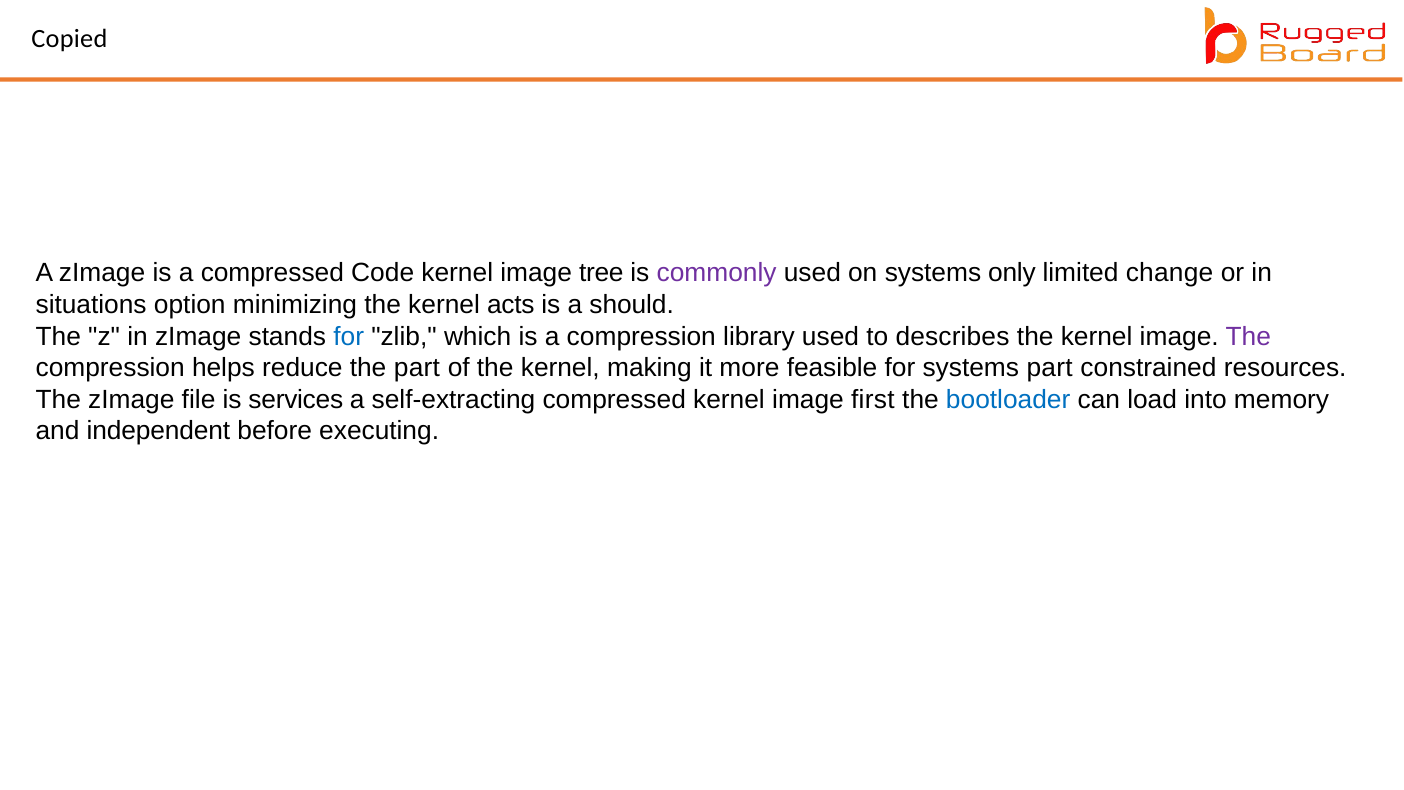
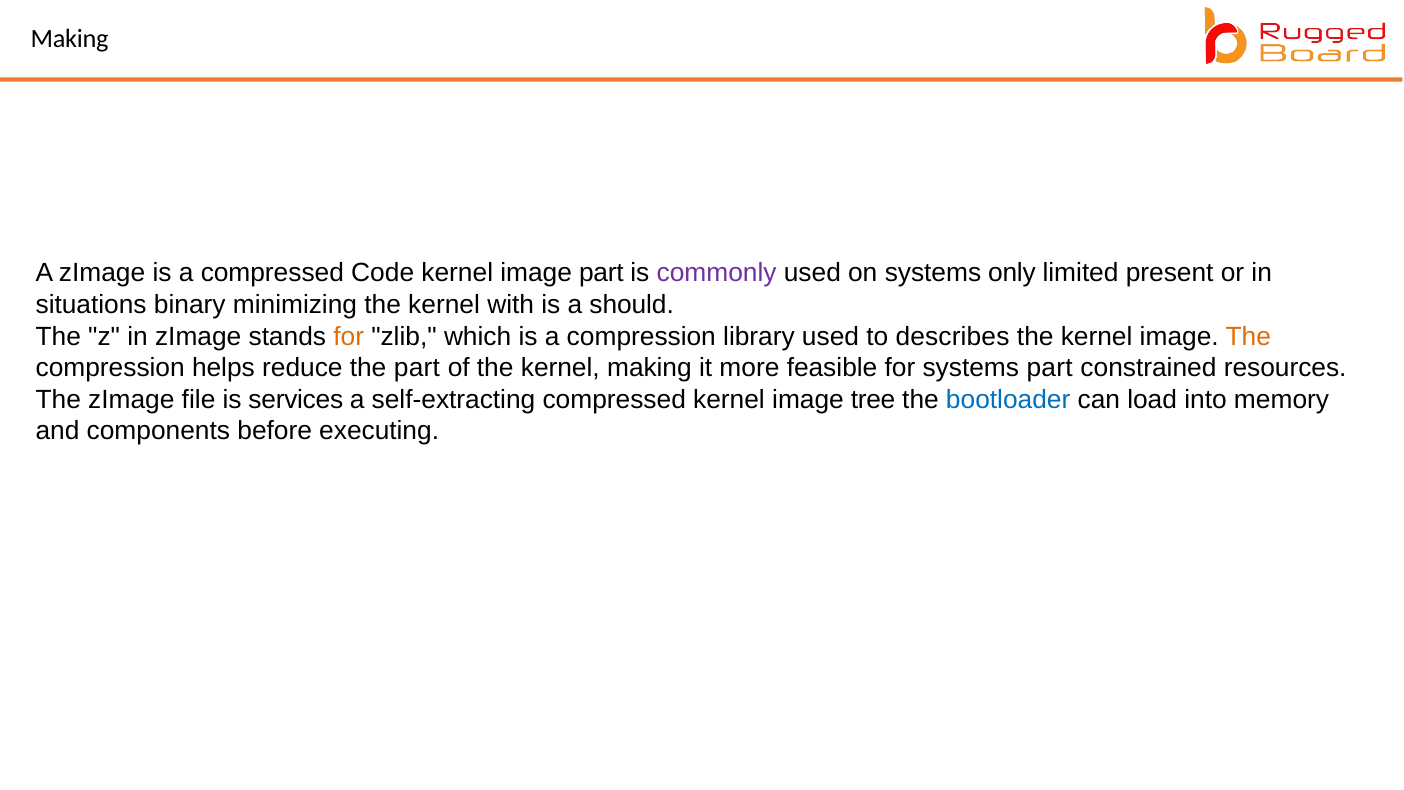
Copied at (69, 38): Copied -> Making
image tree: tree -> part
change: change -> present
option: option -> binary
acts: acts -> with
for at (349, 336) colour: blue -> orange
The at (1248, 336) colour: purple -> orange
first: first -> tree
independent: independent -> components
